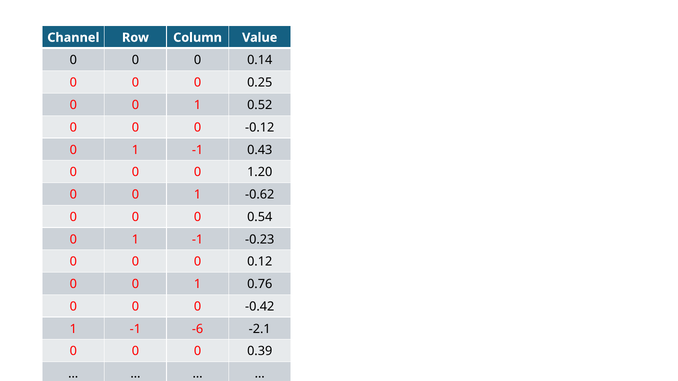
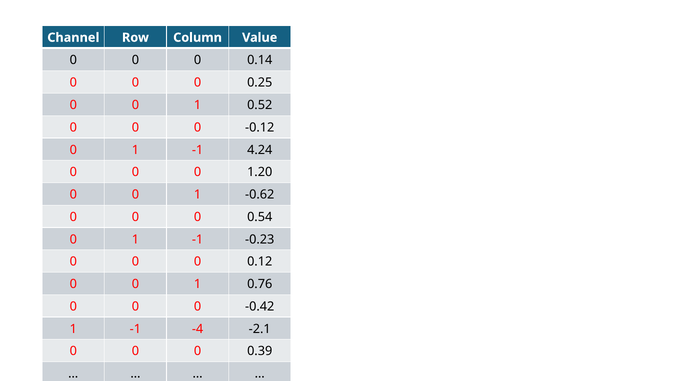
0.43: 0.43 -> 4.24
-6: -6 -> -4
